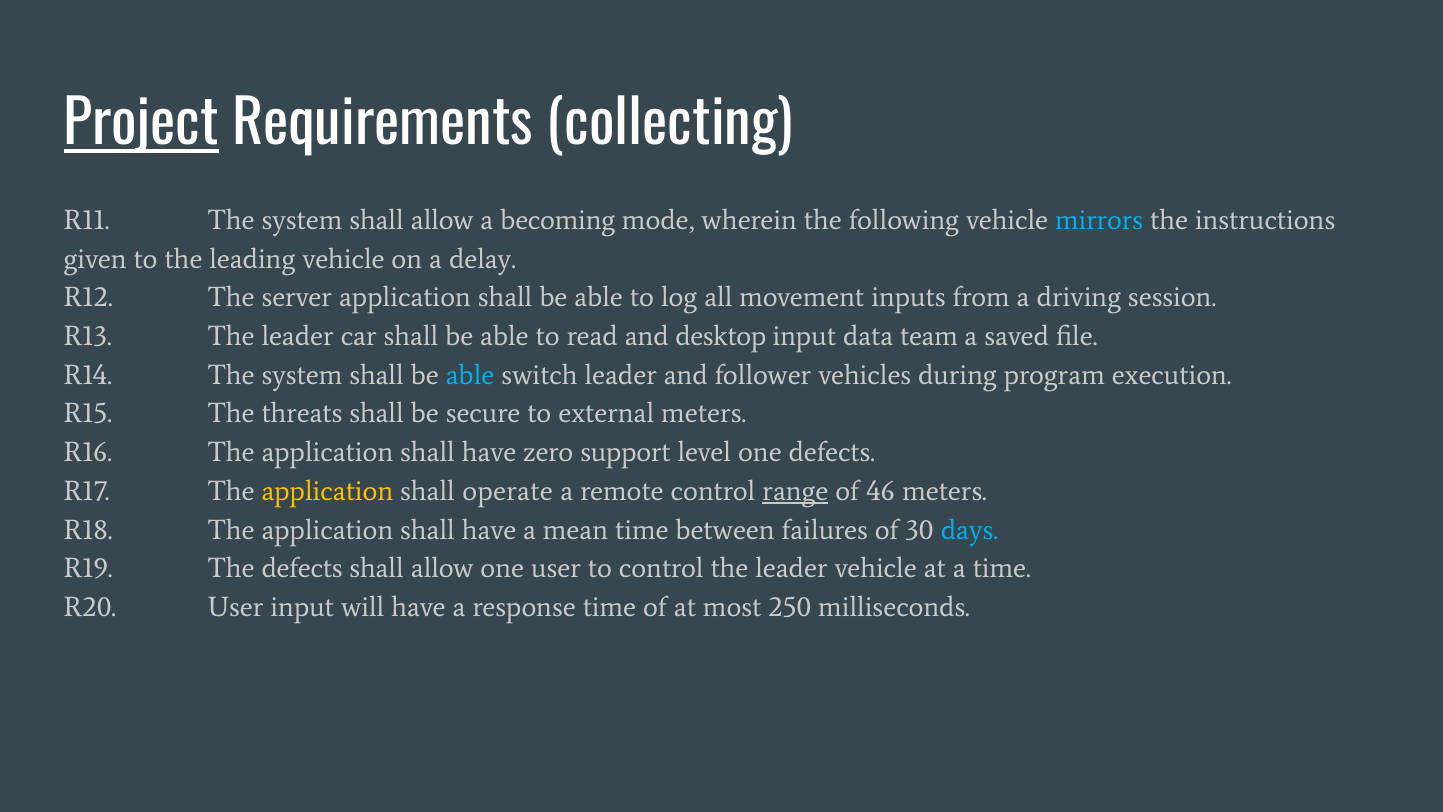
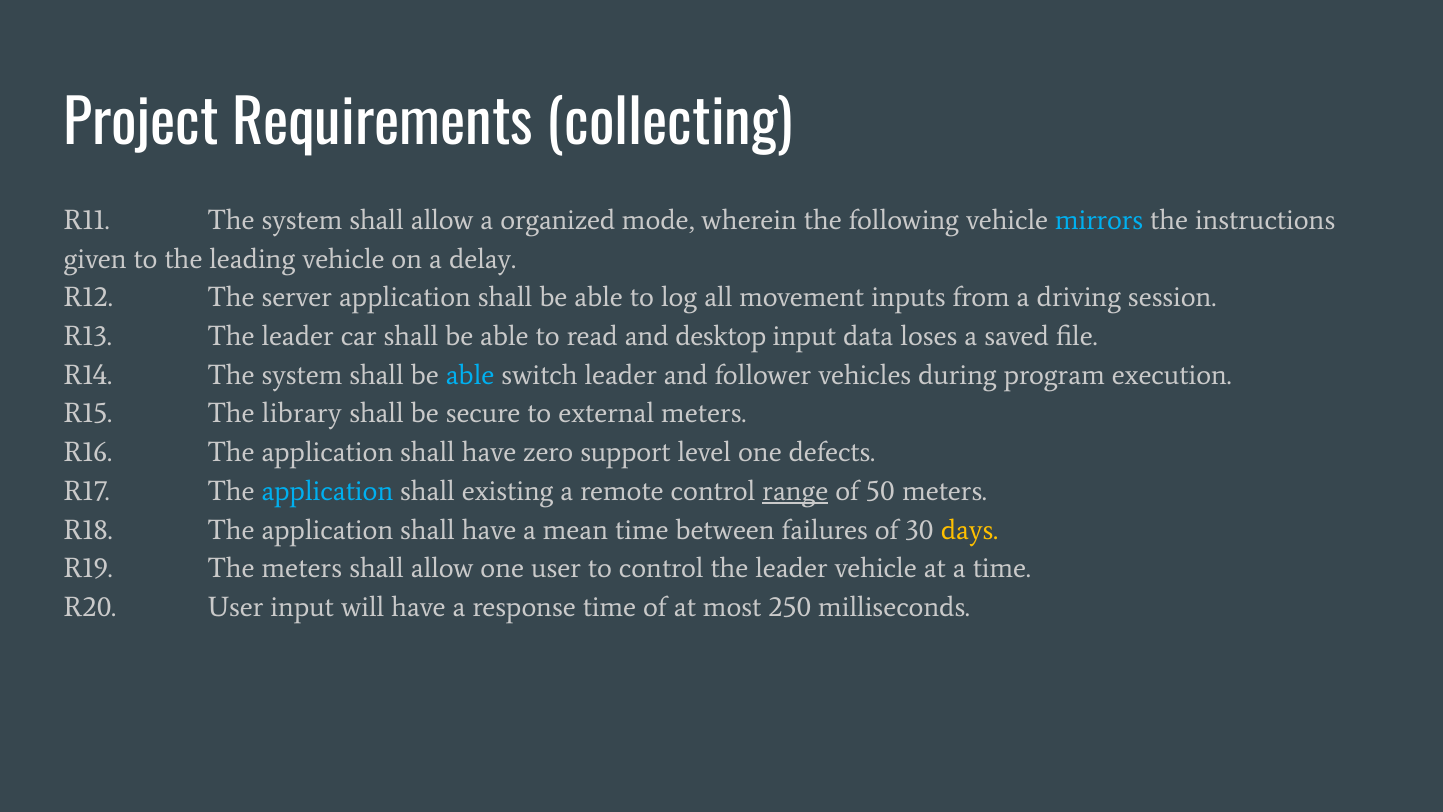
Project underline: present -> none
becoming: becoming -> organized
team: team -> loses
threats: threats -> library
application at (327, 491) colour: yellow -> light blue
operate: operate -> existing
46: 46 -> 50
days colour: light blue -> yellow
The defects: defects -> meters
